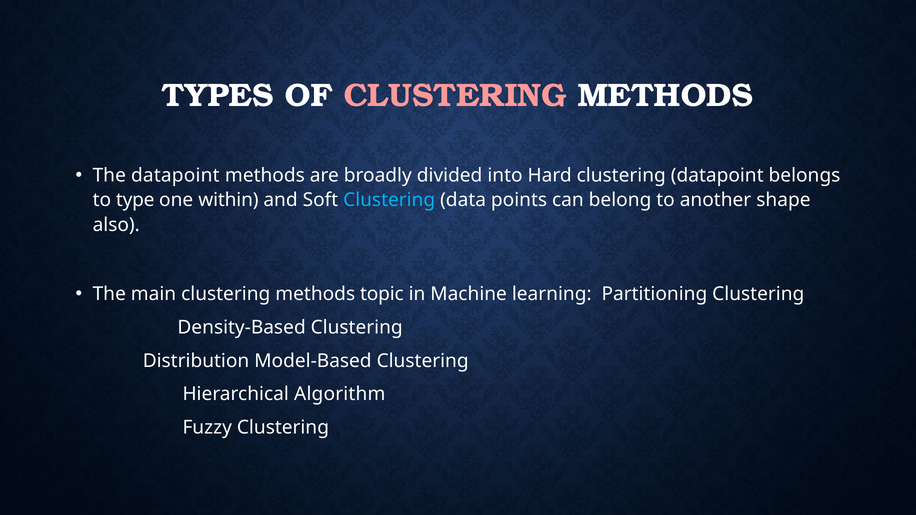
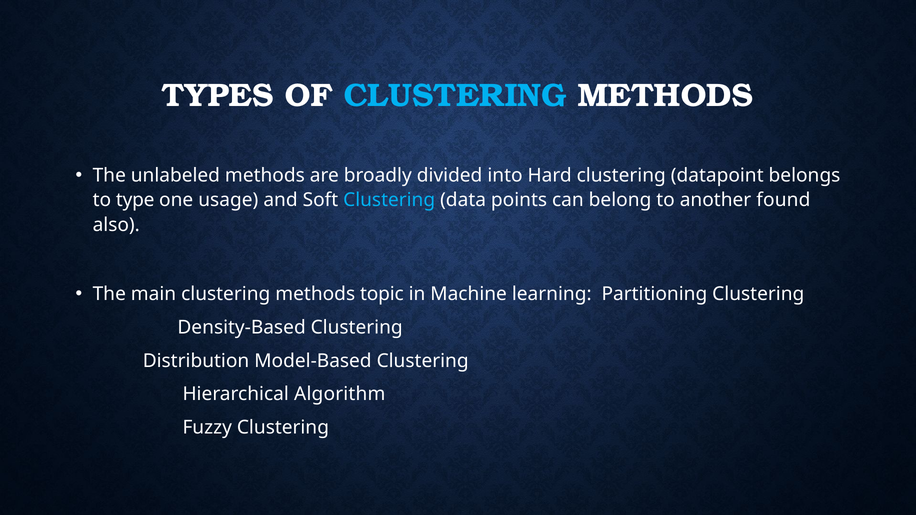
CLUSTERING at (455, 95) colour: pink -> light blue
The datapoint: datapoint -> unlabeled
within: within -> usage
shape: shape -> found
